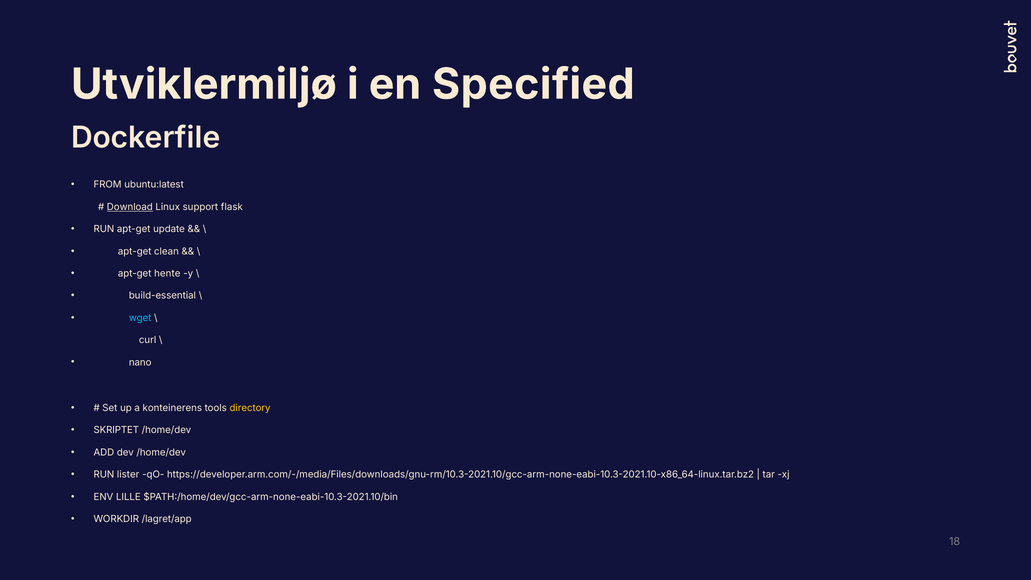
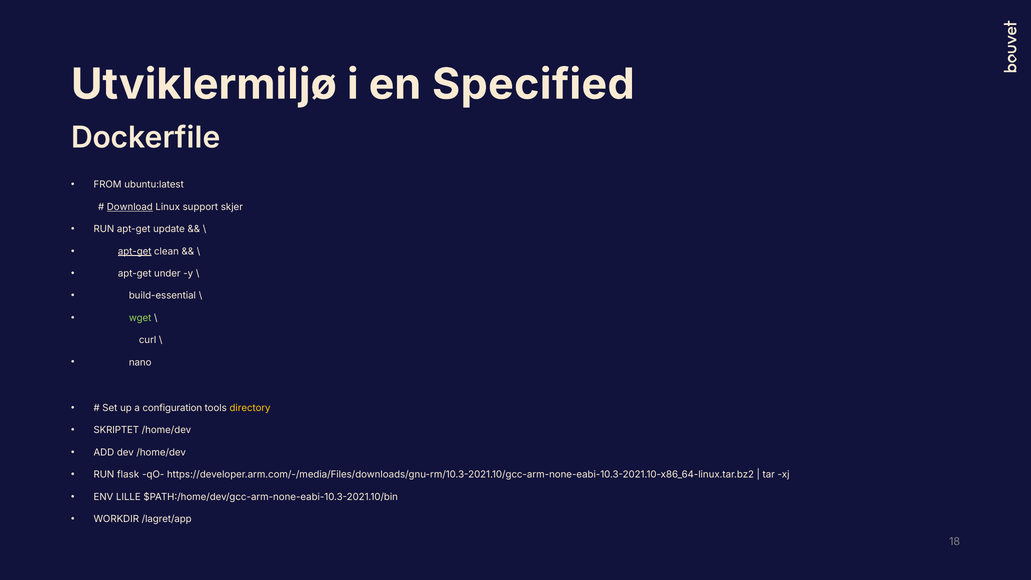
flask: flask -> skjer
apt-get at (135, 251) underline: none -> present
hente: hente -> under
wget colour: light blue -> light green
konteinerens: konteinerens -> configuration
lister: lister -> flask
